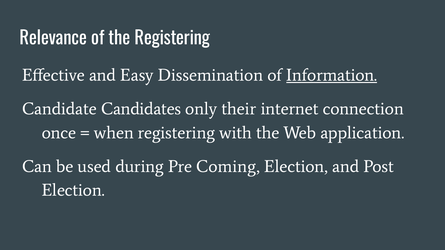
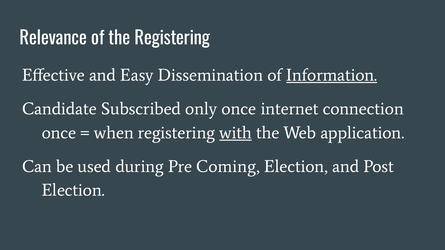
Candidates: Candidates -> Subscribed
only their: their -> once
with underline: none -> present
